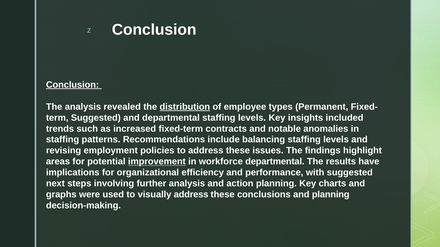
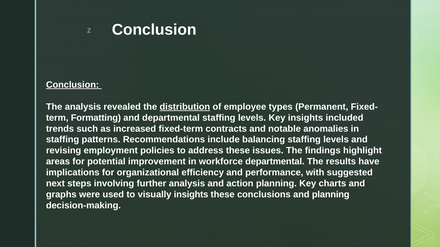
Suggested at (96, 118): Suggested -> Formatting
improvement underline: present -> none
visually address: address -> insights
